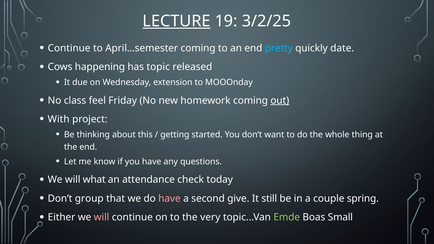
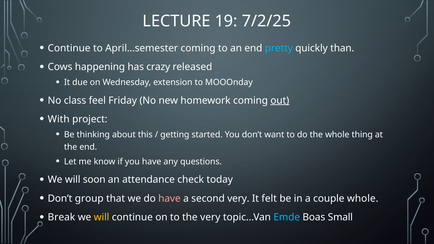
LECTURE underline: present -> none
3/2/25: 3/2/25 -> 7/2/25
date: date -> than
topic: topic -> crazy
what: what -> soon
second give: give -> very
still: still -> felt
couple spring: spring -> whole
Either: Either -> Break
will at (102, 217) colour: pink -> yellow
Emde colour: light green -> light blue
